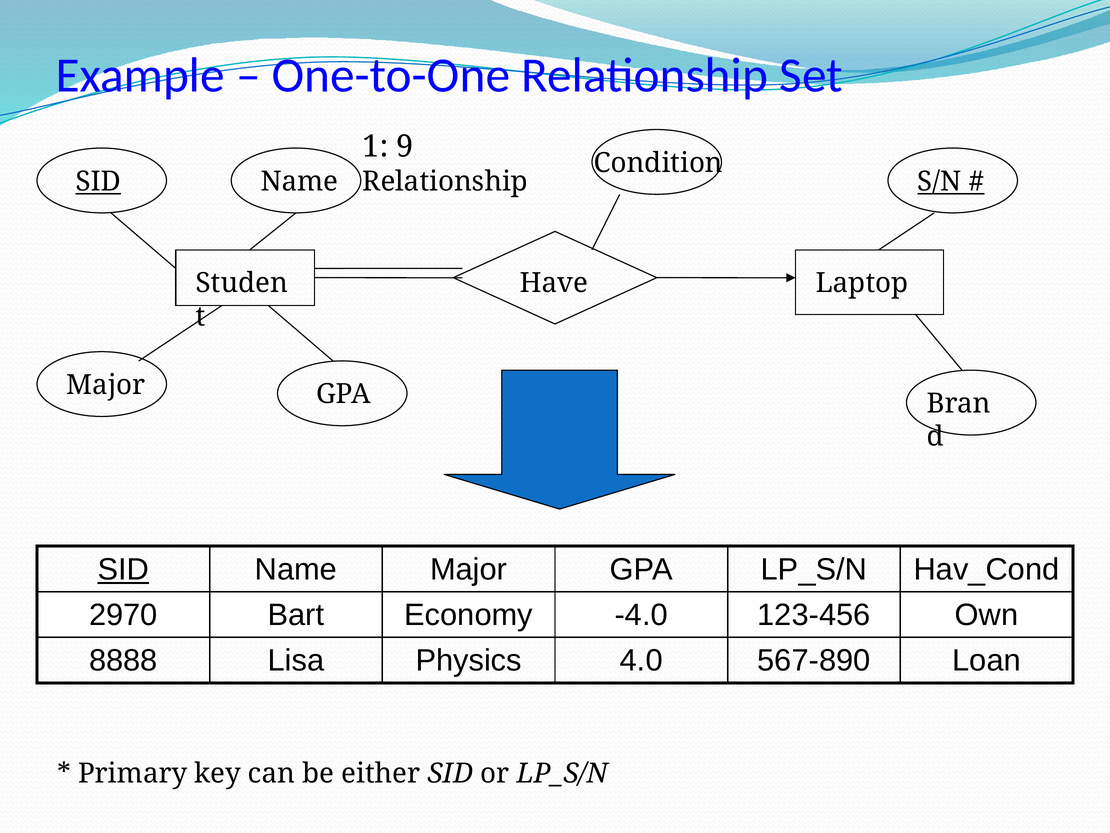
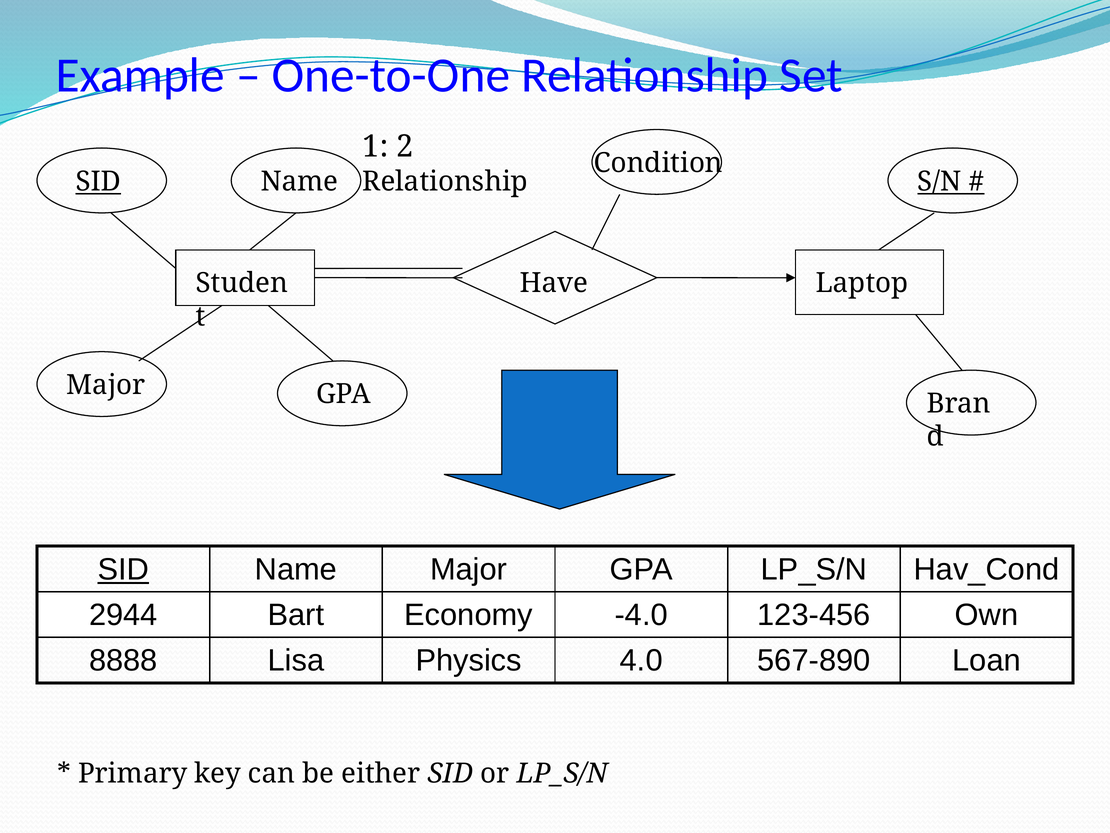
9: 9 -> 2
2970: 2970 -> 2944
